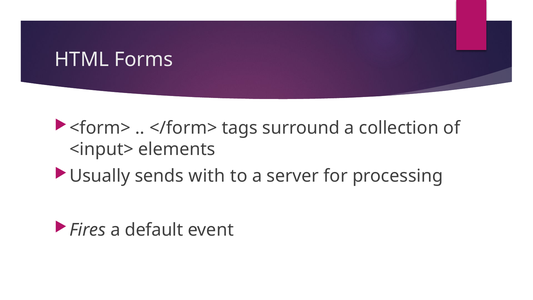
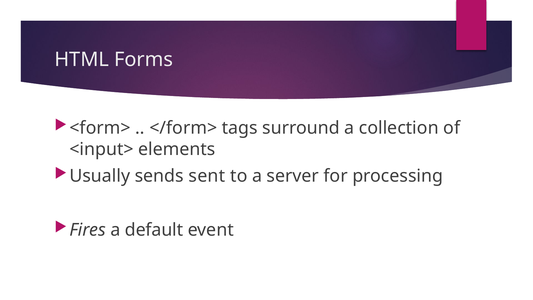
with: with -> sent
